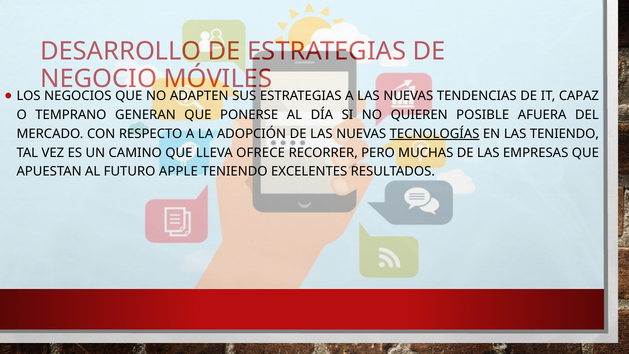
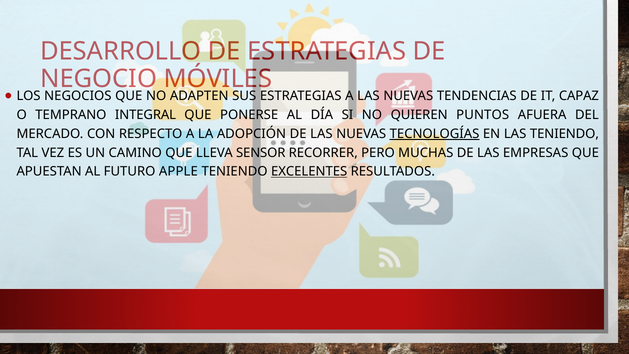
GENERAN: GENERAN -> INTEGRAL
POSIBLE: POSIBLE -> PUNTOS
OFRECE: OFRECE -> SENSOR
EXCELENTES underline: none -> present
